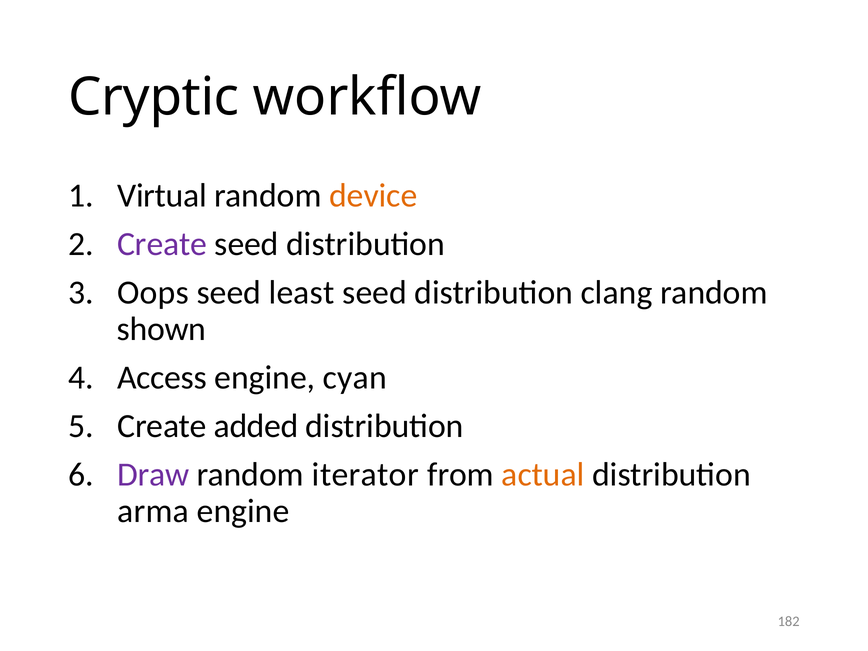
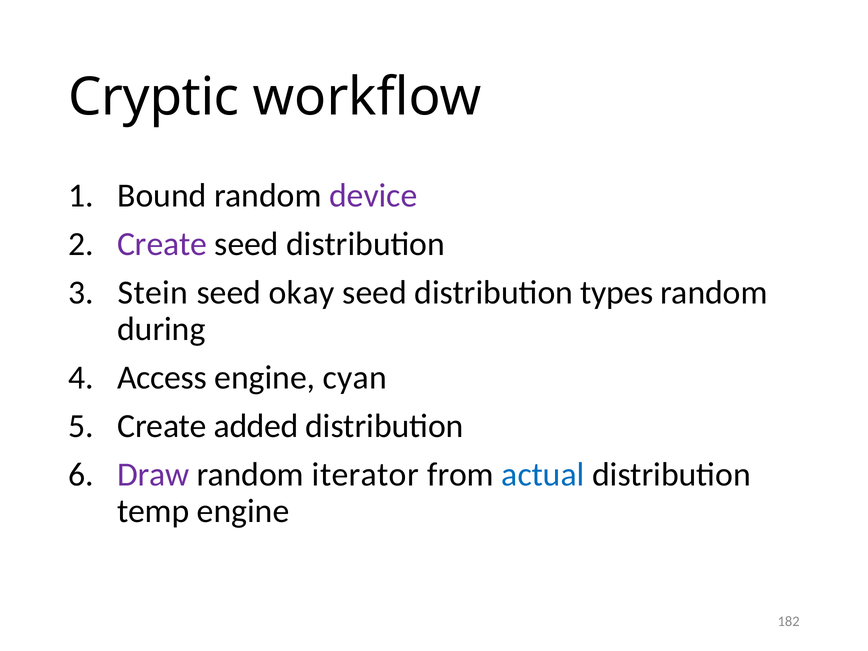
Virtual: Virtual -> Bound
device colour: orange -> purple
Oops: Oops -> Stein
least: least -> okay
clang: clang -> types
shown: shown -> during
actual colour: orange -> blue
arma: arma -> temp
